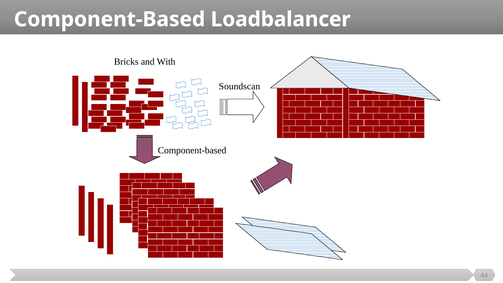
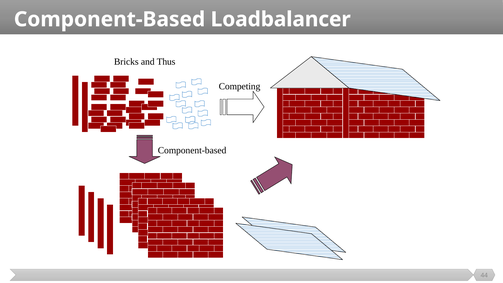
With: With -> Thus
Soundscan: Soundscan -> Competing
